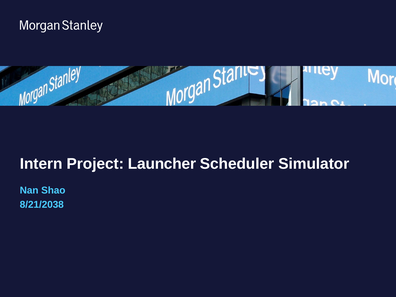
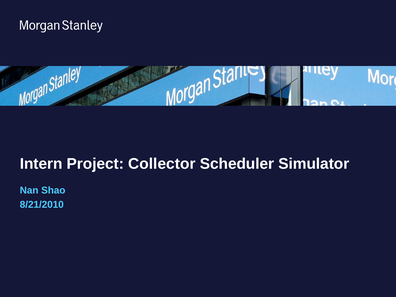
Launcher: Launcher -> Collector
8/21/2038: 8/21/2038 -> 8/21/2010
